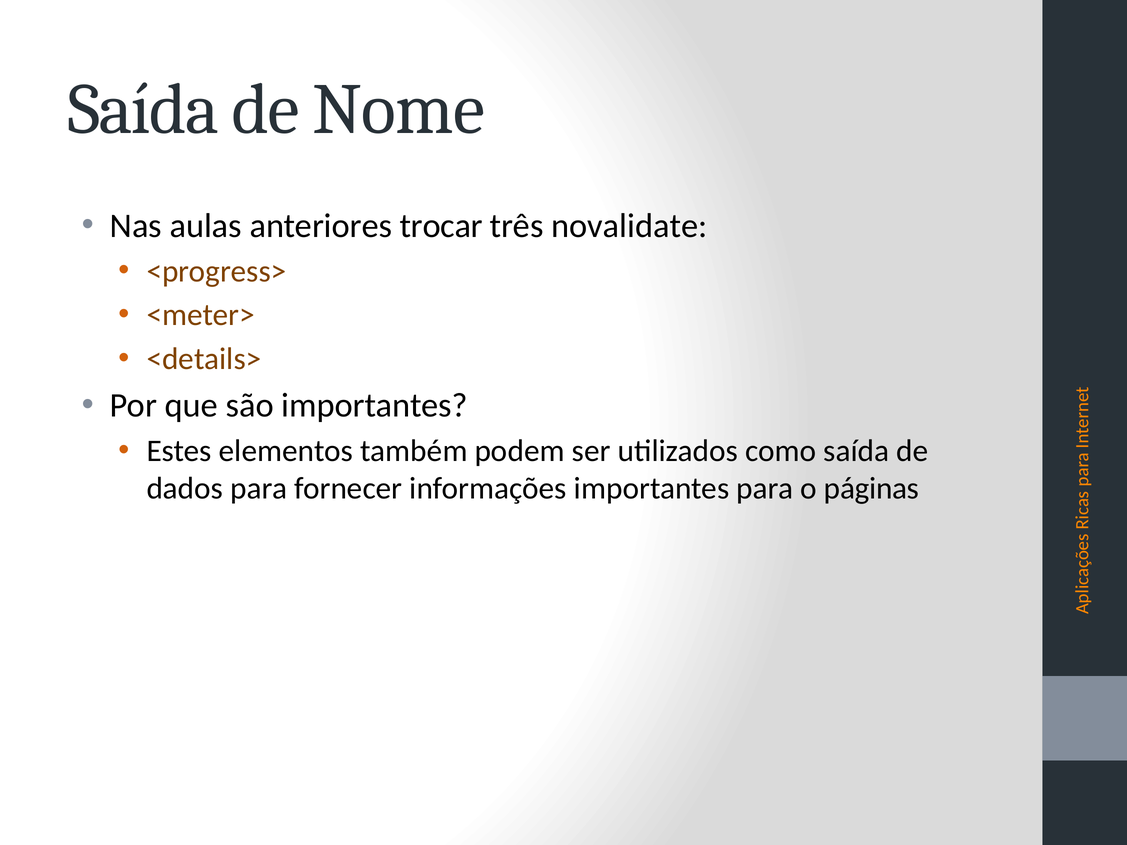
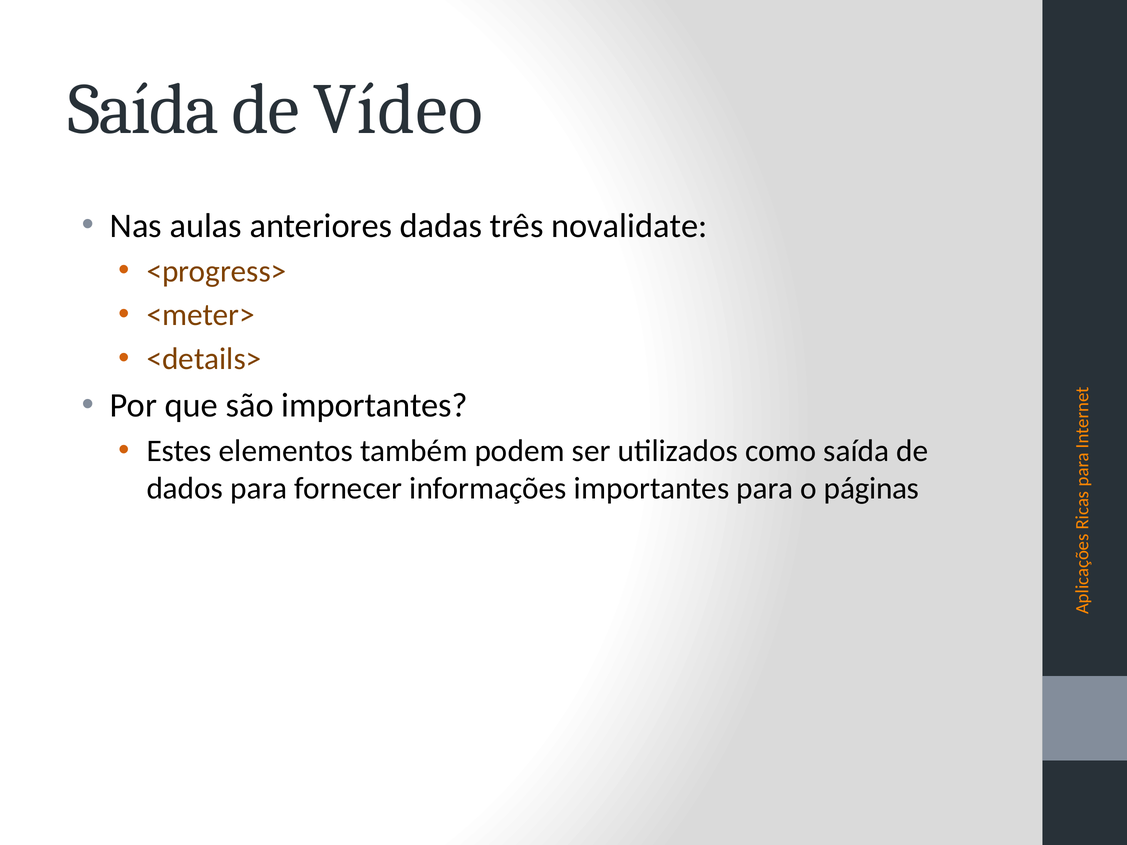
Nome: Nome -> Vídeo
trocar: trocar -> dadas
